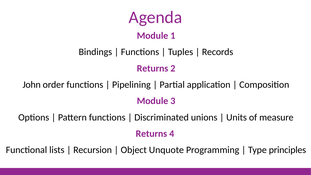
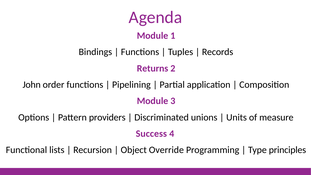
Pattern functions: functions -> providers
Returns at (151, 134): Returns -> Success
Unquote: Unquote -> Override
